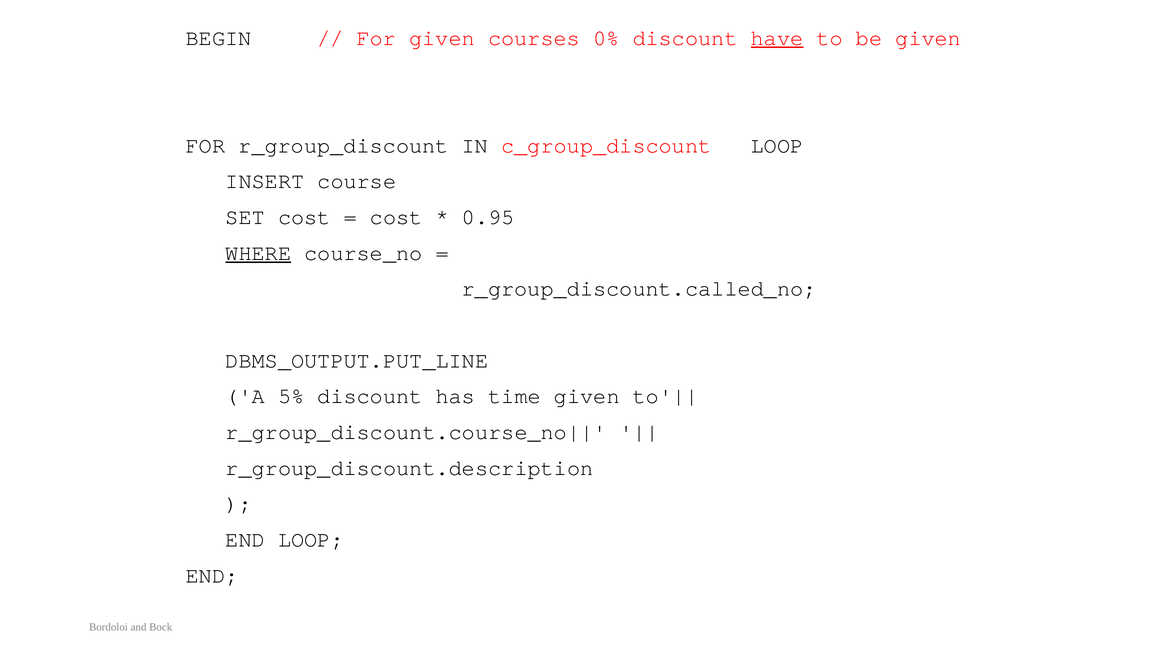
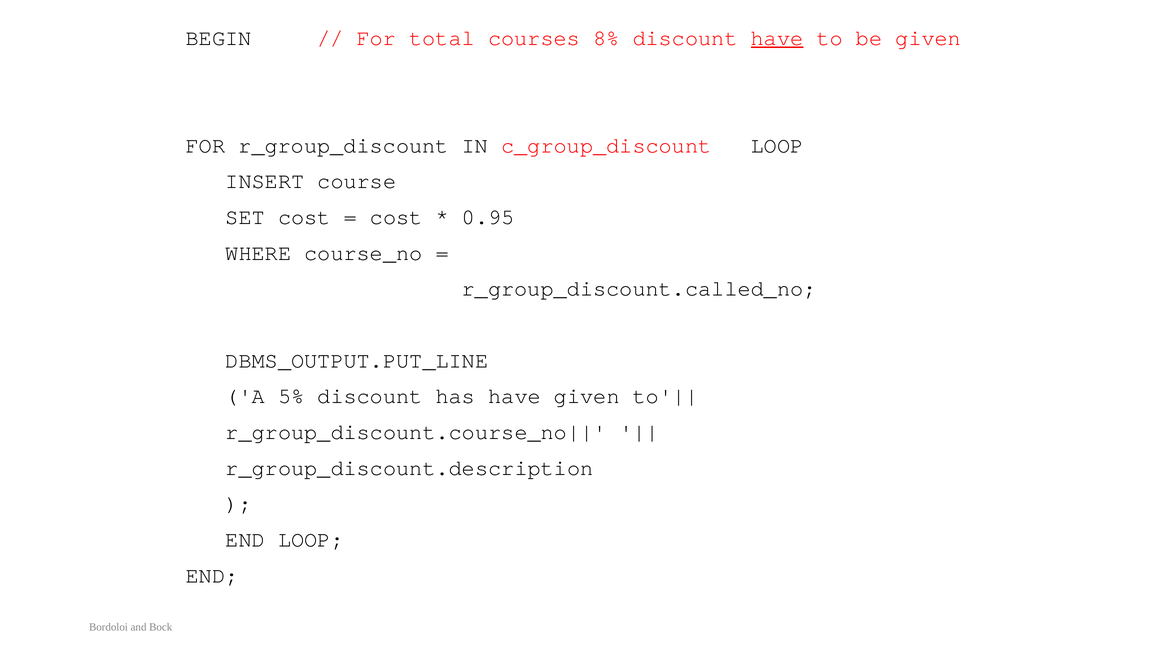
For given: given -> total
0%: 0% -> 8%
WHERE underline: present -> none
has time: time -> have
